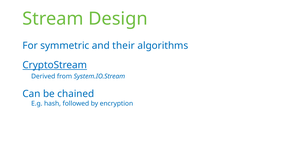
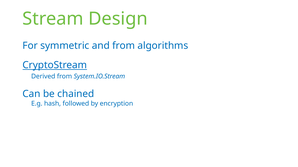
and their: their -> from
